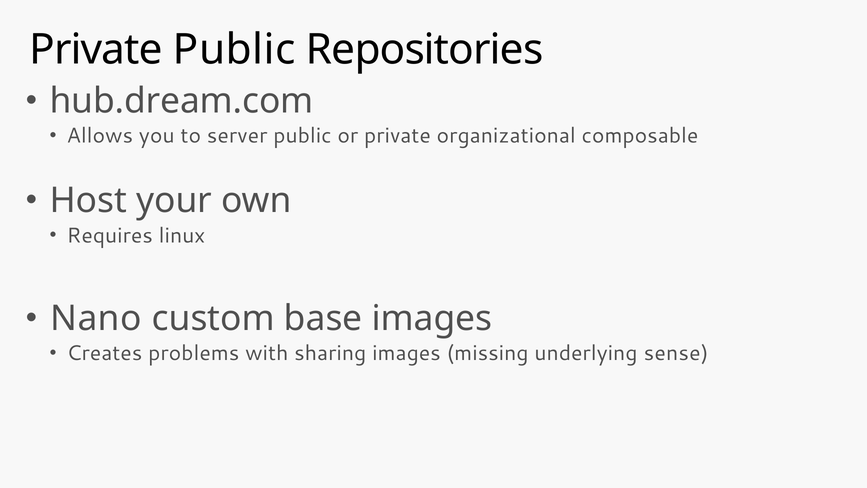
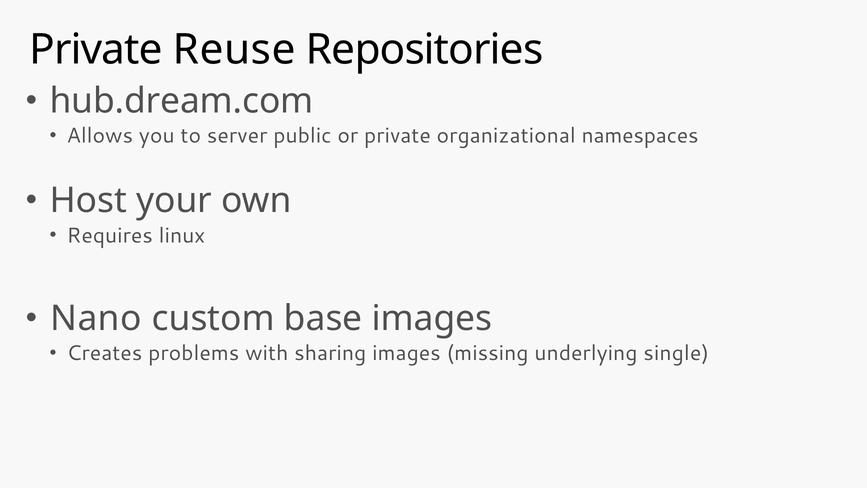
Private Public: Public -> Reuse
composable: composable -> namespaces
sense: sense -> single
